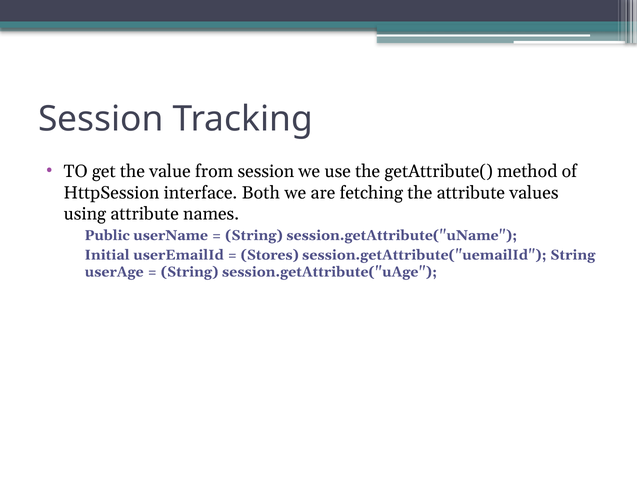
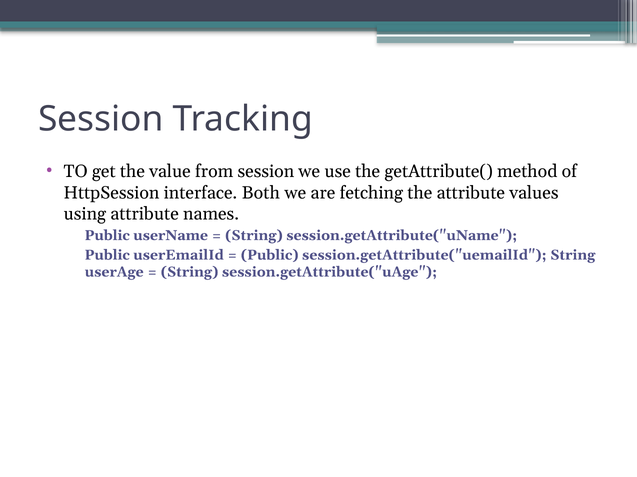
Initial at (107, 255): Initial -> Public
Stores at (270, 255): Stores -> Public
